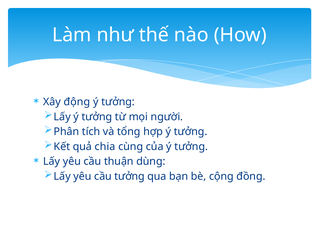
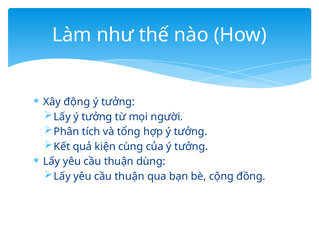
chia: chia -> kiện
tưởng at (130, 176): tưởng -> thuận
